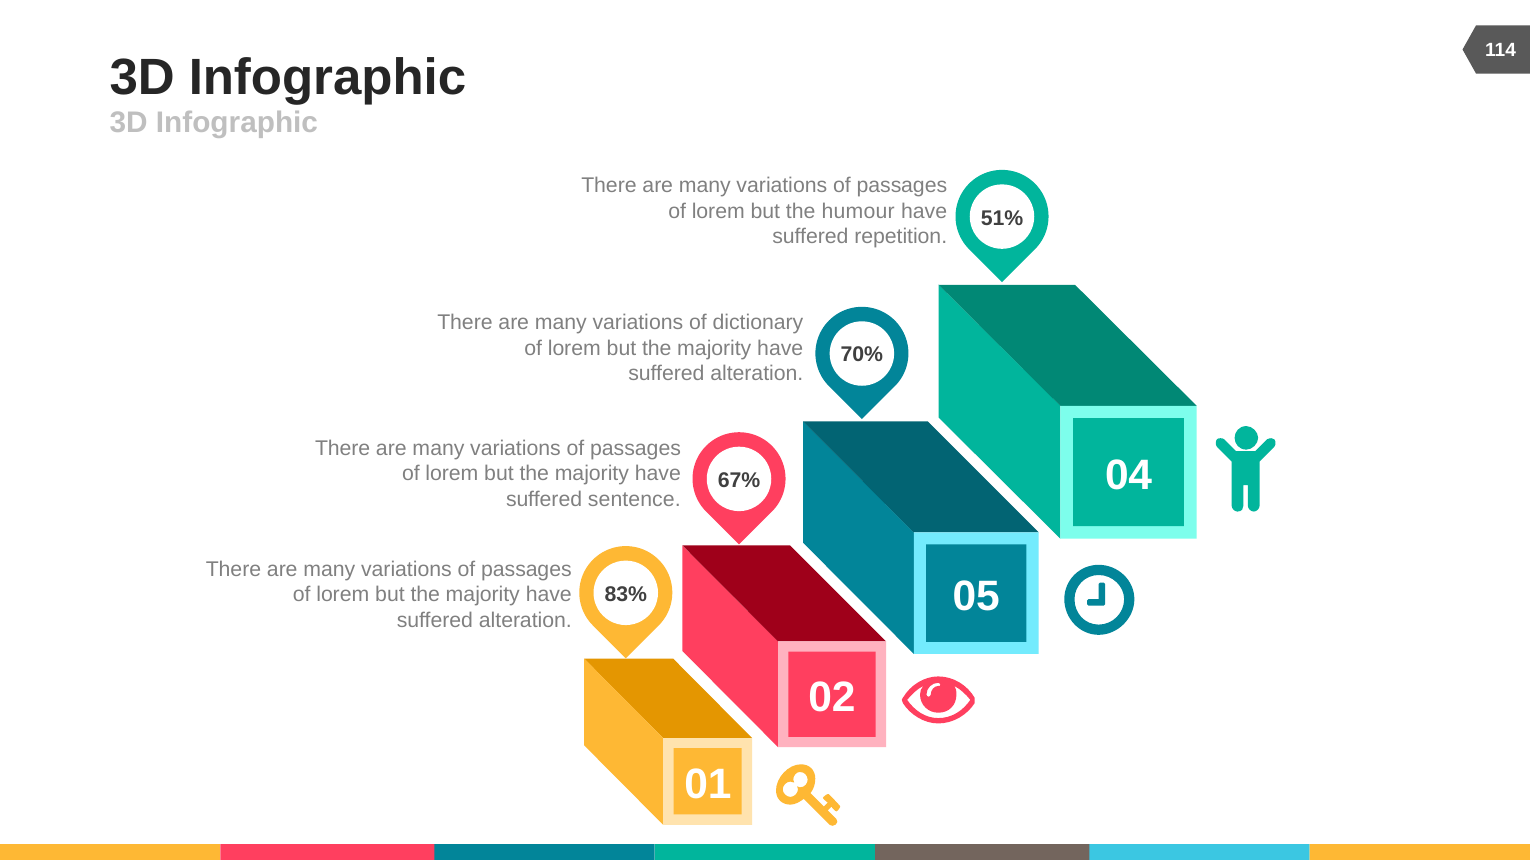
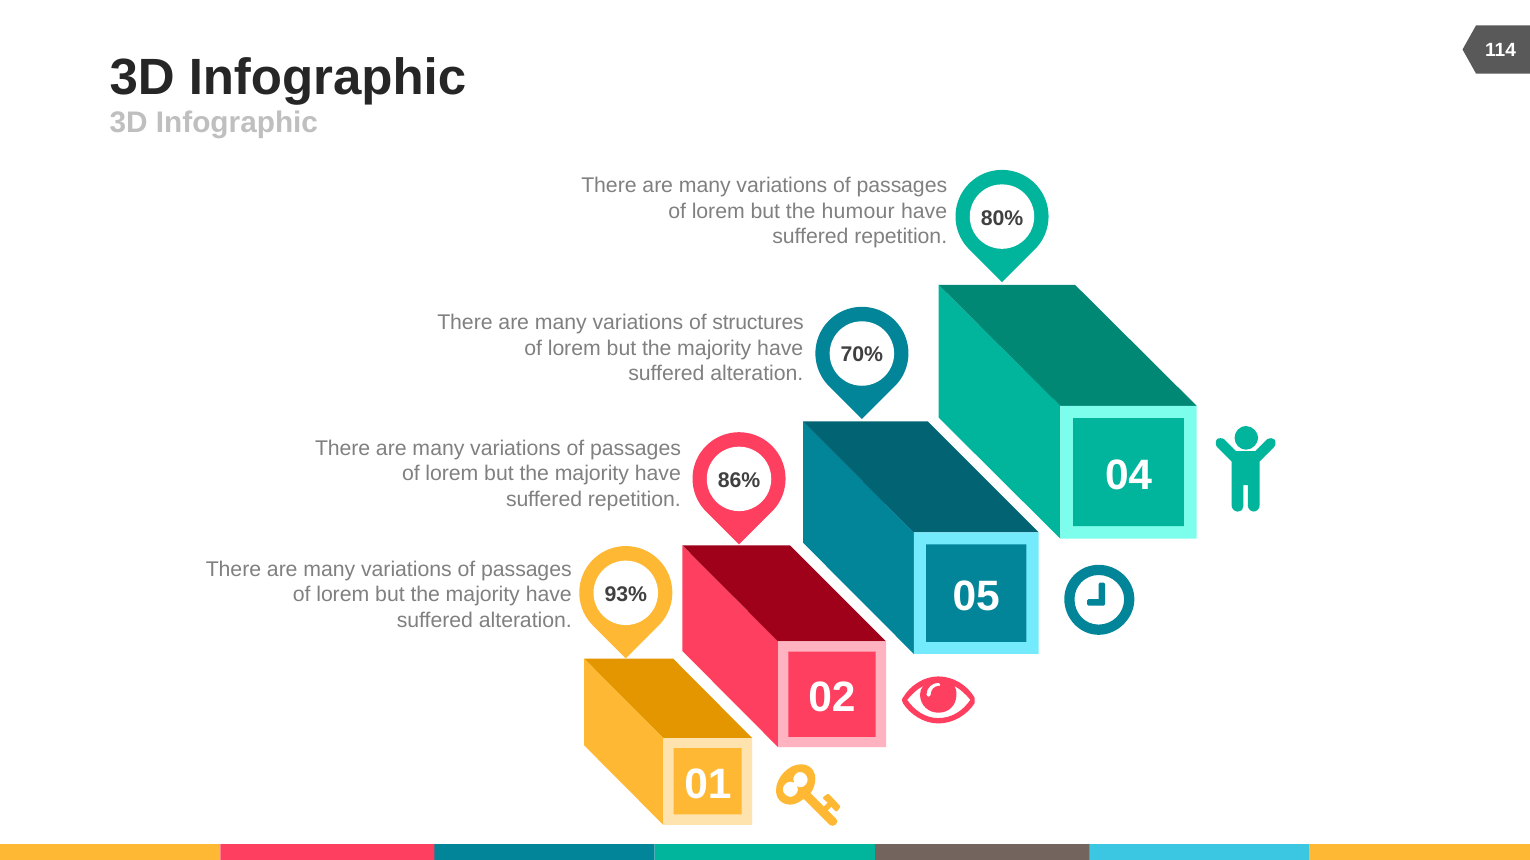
51%: 51% -> 80%
dictionary: dictionary -> structures
67%: 67% -> 86%
sentence at (634, 500): sentence -> repetition
83%: 83% -> 93%
